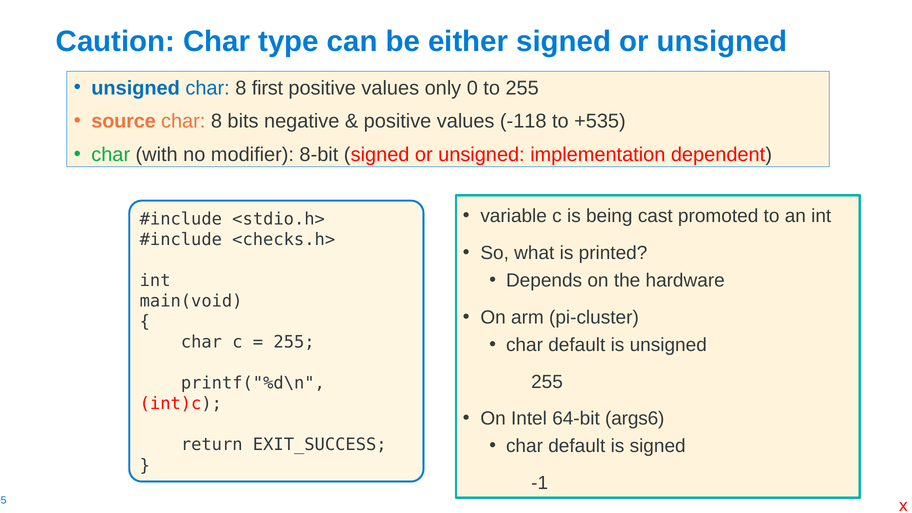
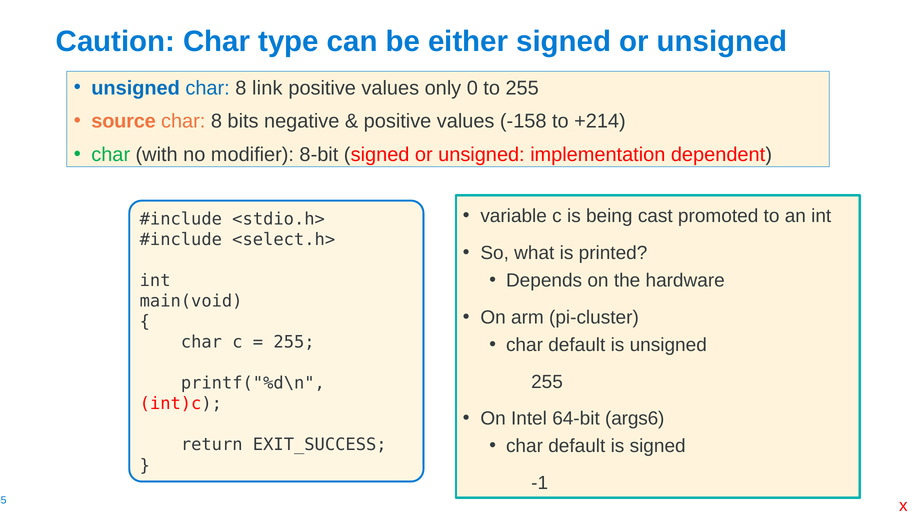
first: first -> link
-118: -118 -> -158
+535: +535 -> +214
<checks.h>: <checks.h> -> <select.h>
